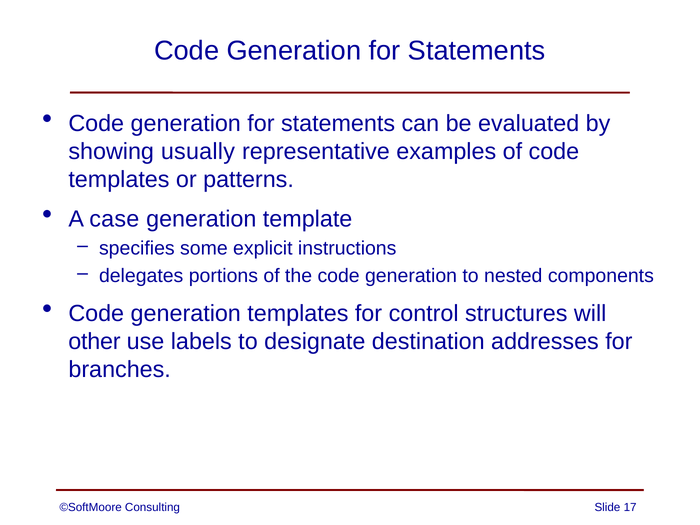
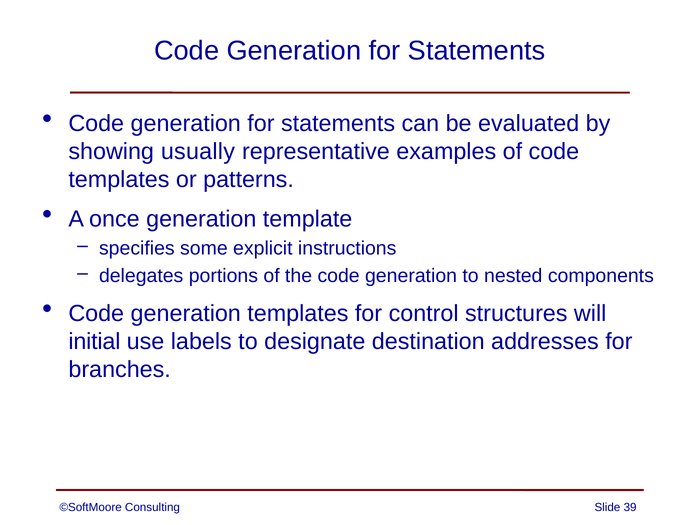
case: case -> once
other: other -> initial
17: 17 -> 39
